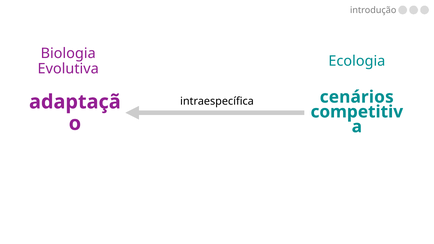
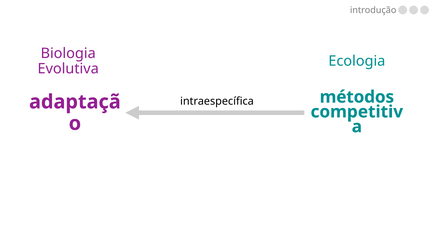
cenários: cenários -> métodos
